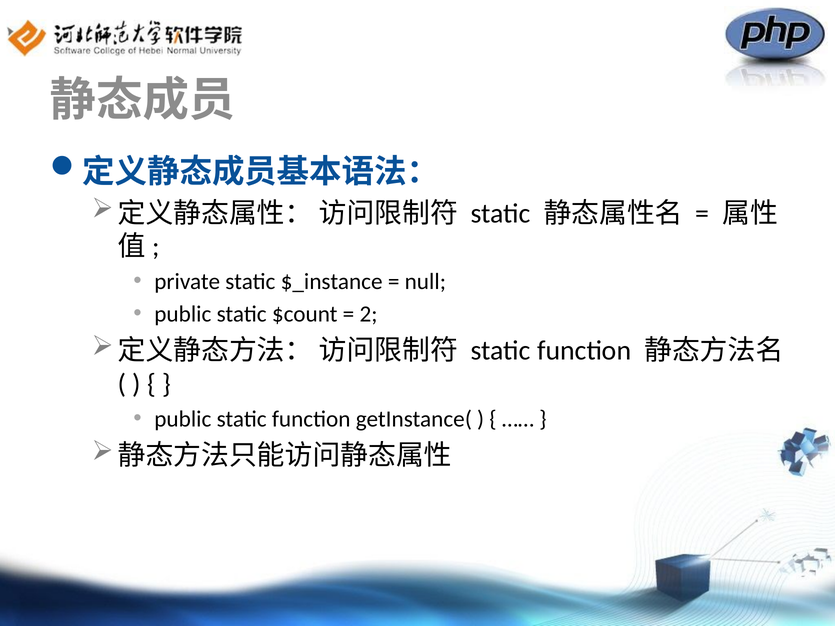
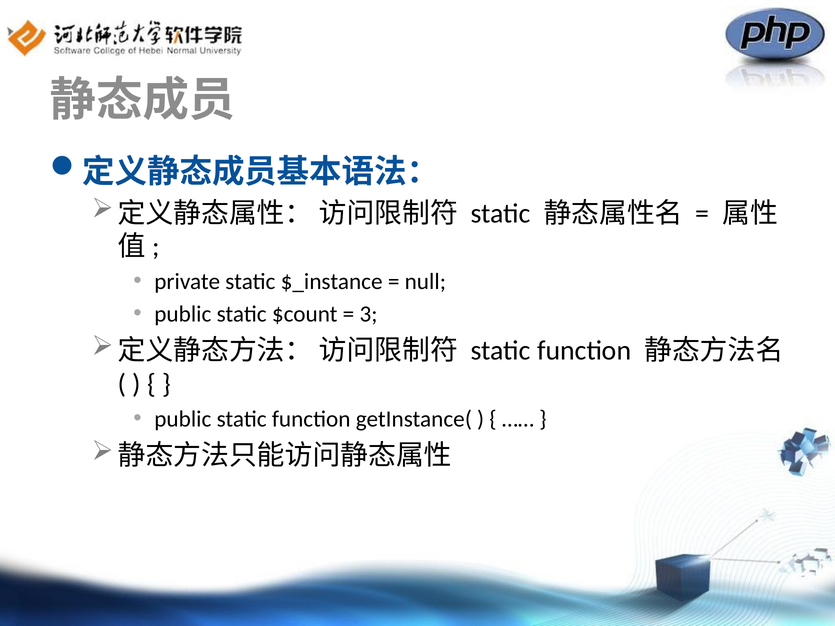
2: 2 -> 3
